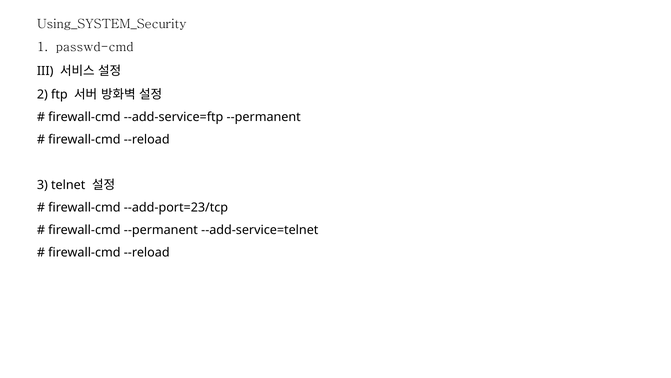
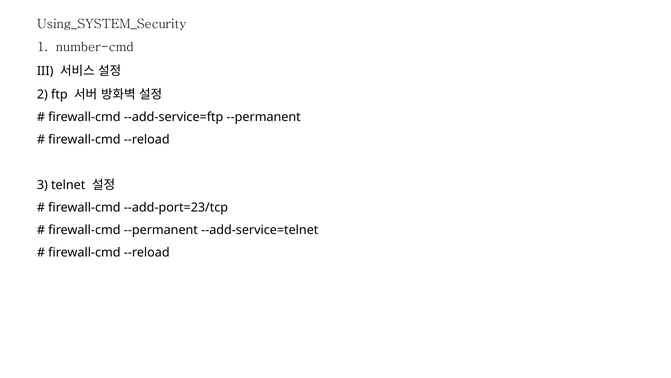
passwd-cmd: passwd-cmd -> number-cmd
